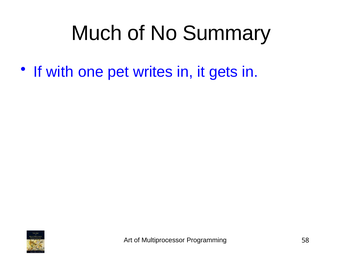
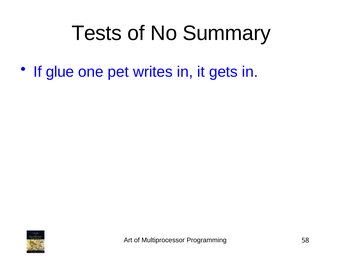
Much: Much -> Tests
with: with -> glue
